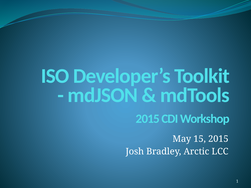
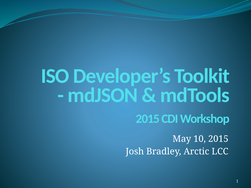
15: 15 -> 10
